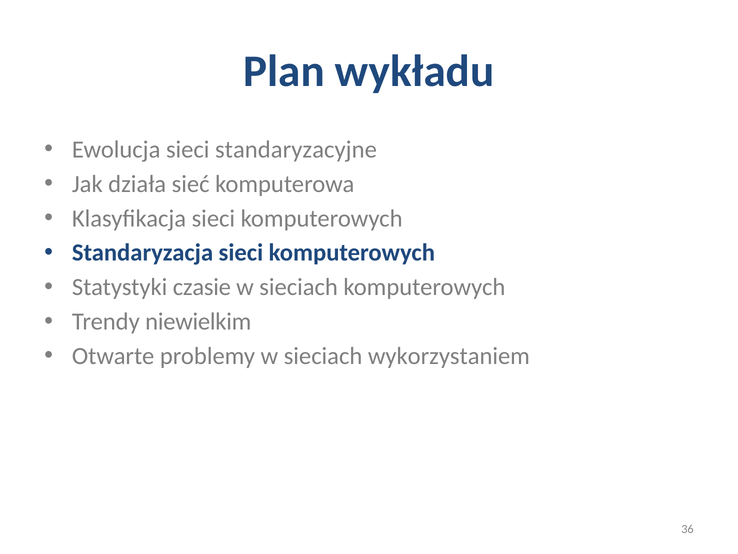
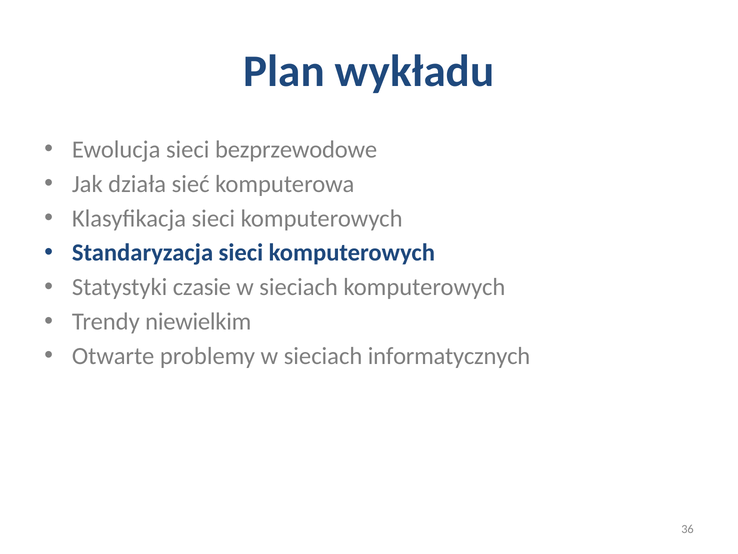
standaryzacyjne: standaryzacyjne -> bezprzewodowe
wykorzystaniem: wykorzystaniem -> informatycznych
